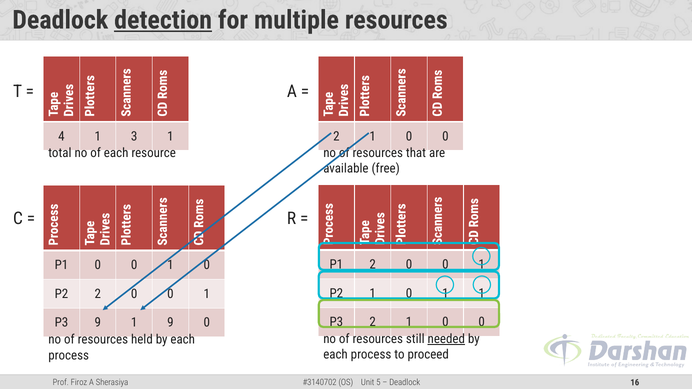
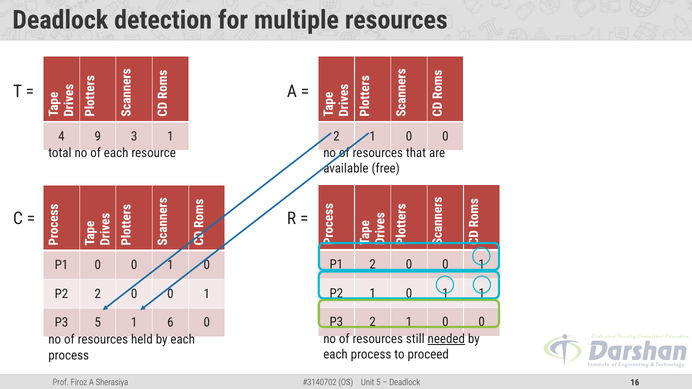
detection underline: present -> none
4 1: 1 -> 9
P3 9: 9 -> 5
1 9: 9 -> 6
